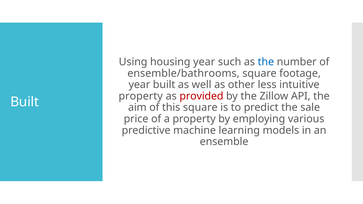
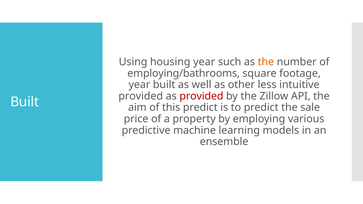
the at (266, 62) colour: blue -> orange
ensemble/bathrooms: ensemble/bathrooms -> employing/bathrooms
property at (141, 96): property -> provided
this square: square -> predict
